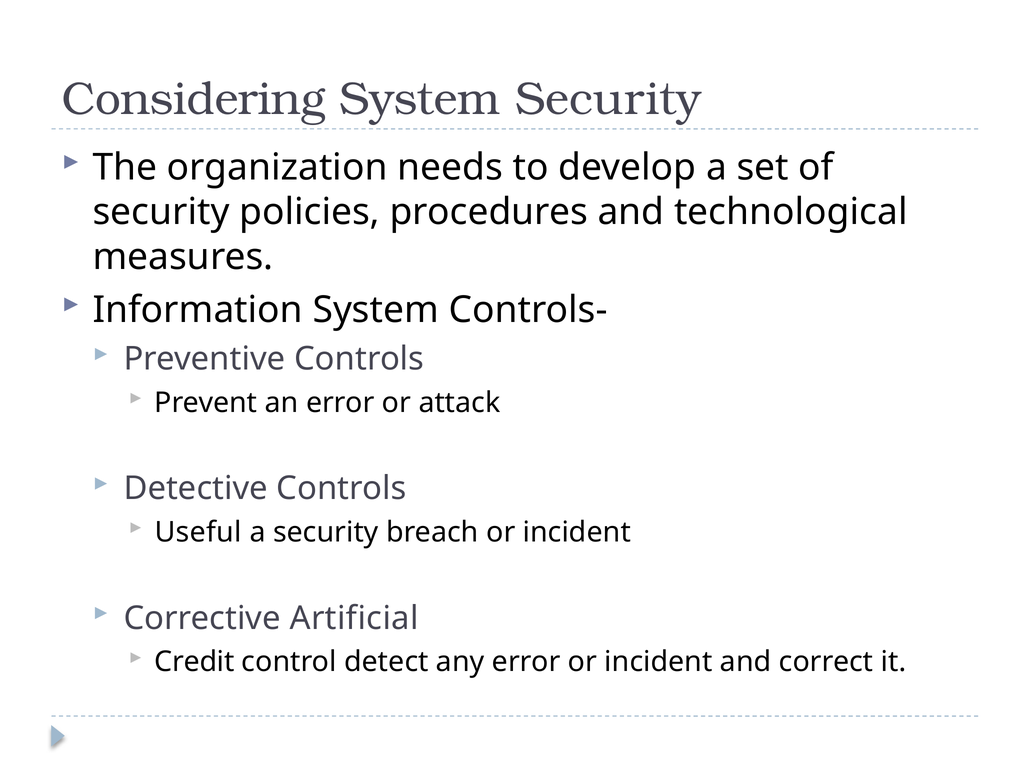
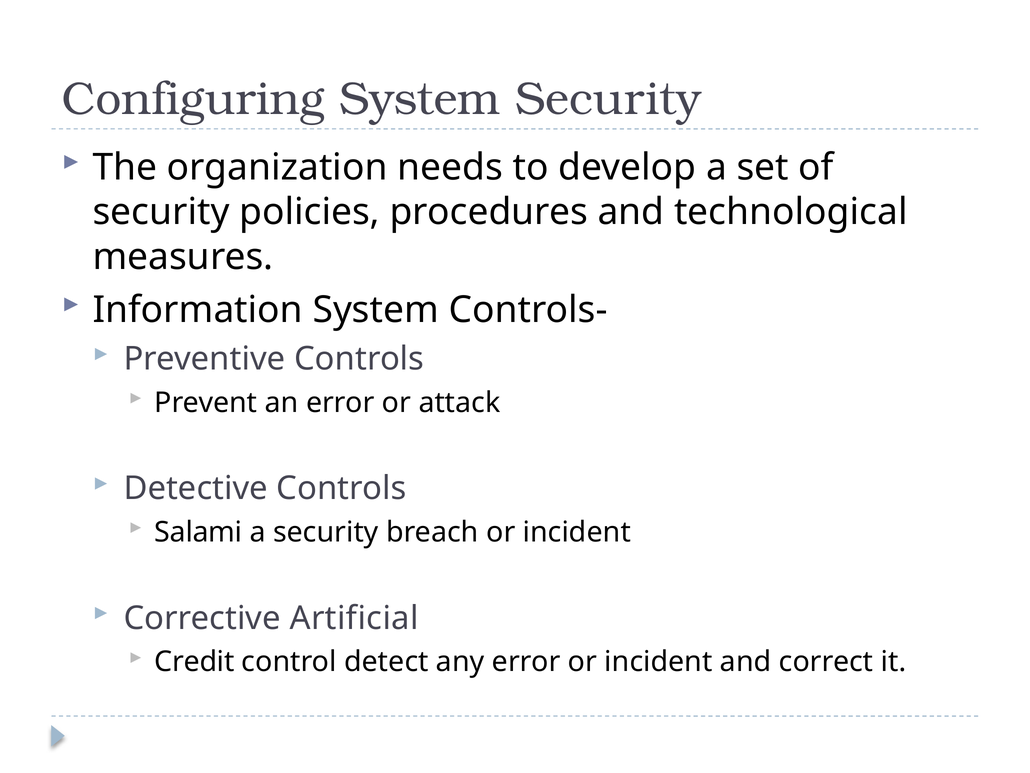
Considering: Considering -> Configuring
Useful: Useful -> Salami
